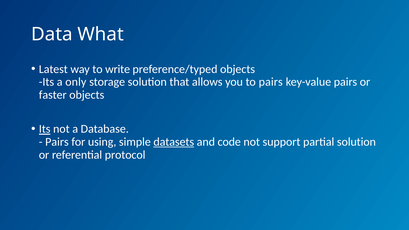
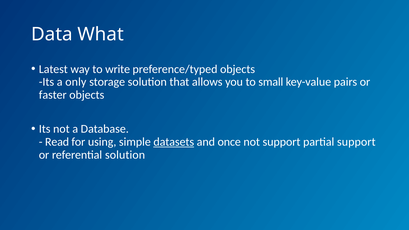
to pairs: pairs -> small
Its at (45, 129) underline: present -> none
Pairs at (57, 142): Pairs -> Read
code: code -> once
partial solution: solution -> support
referential protocol: protocol -> solution
